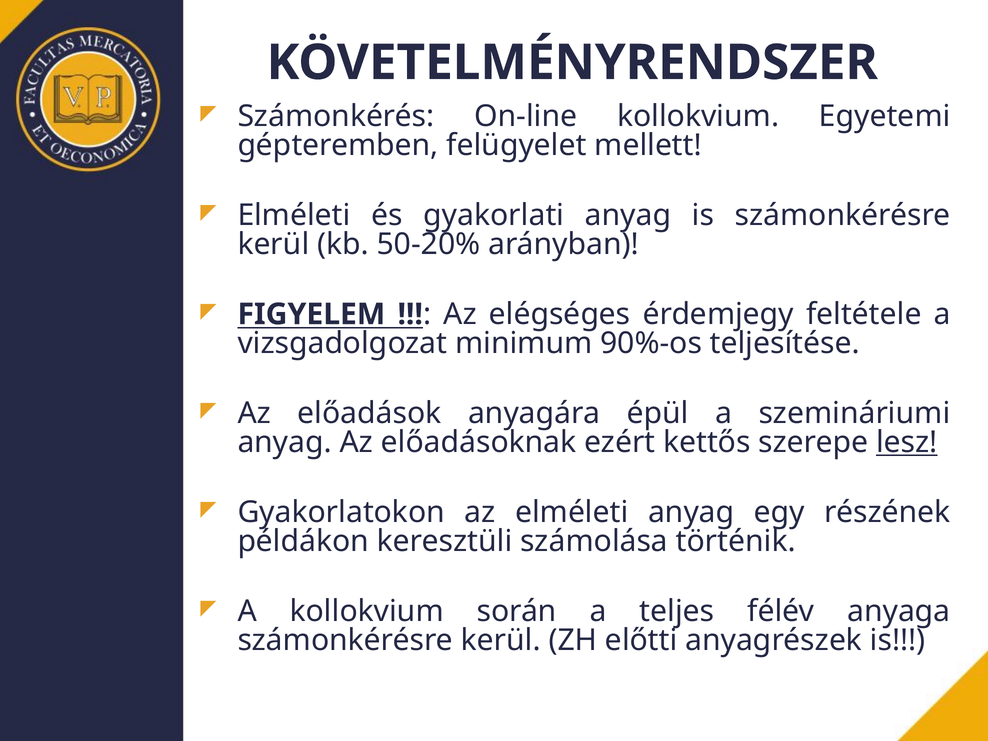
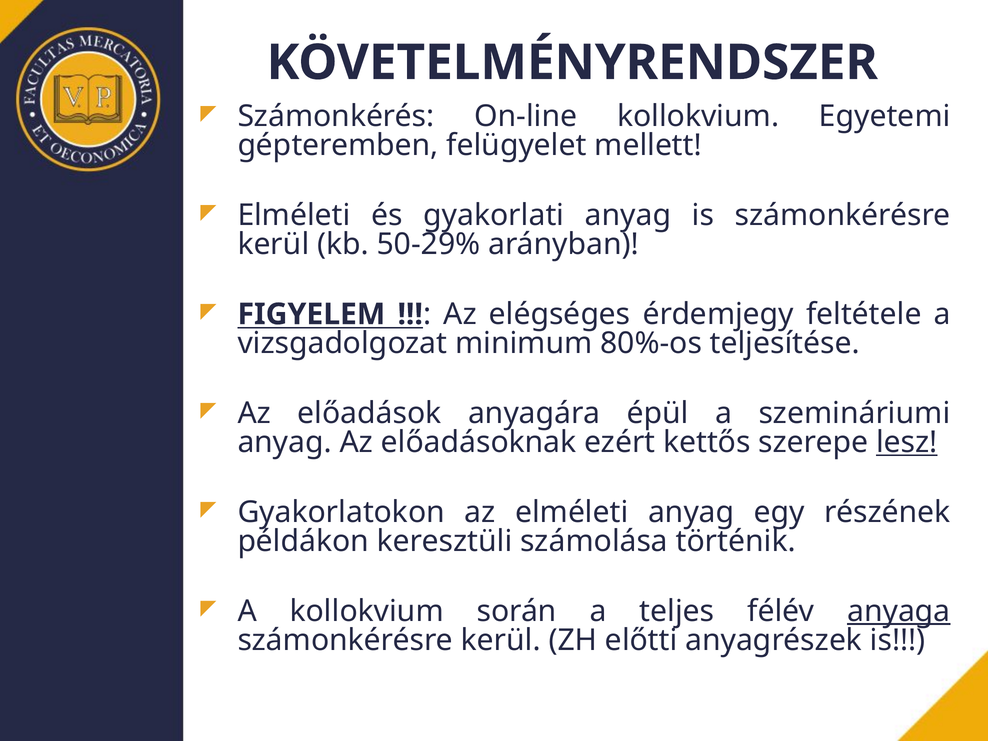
50-20%: 50-20% -> 50-29%
90%-os: 90%-os -> 80%-os
anyaga underline: none -> present
